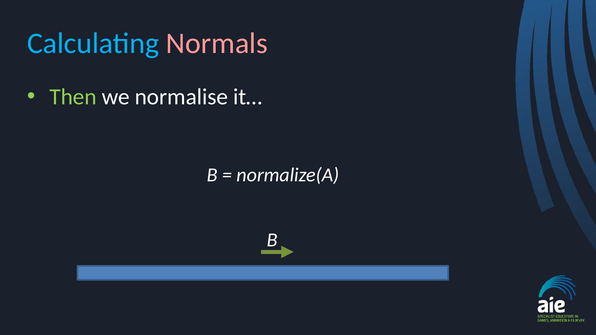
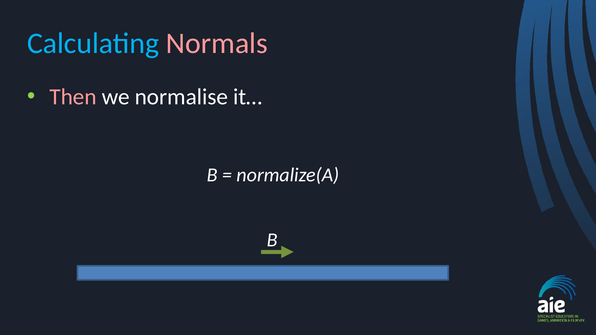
Then colour: light green -> pink
